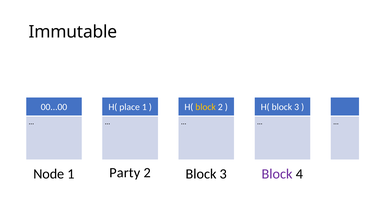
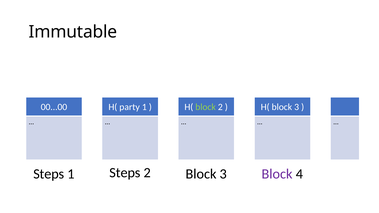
place: place -> party
block at (206, 107) colour: yellow -> light green
Node at (49, 174): Node -> Steps
1 Party: Party -> Steps
